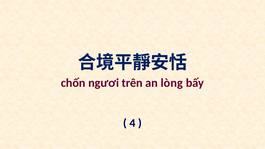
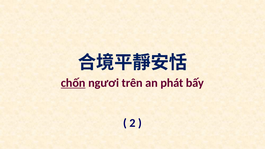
chốn underline: none -> present
lòng: lòng -> phát
4: 4 -> 2
